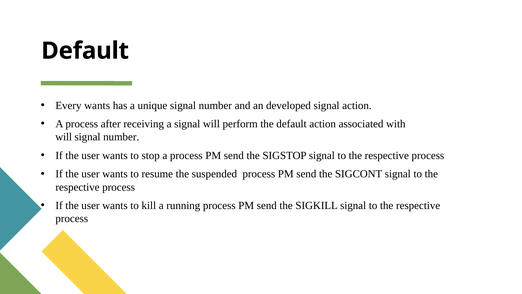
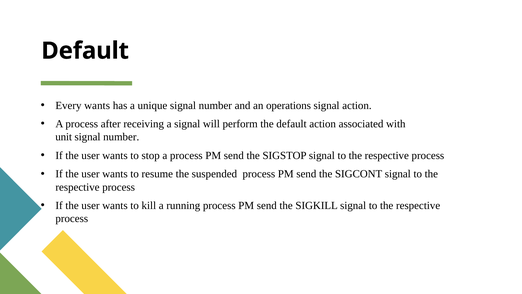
developed: developed -> operations
will at (64, 137): will -> unit
